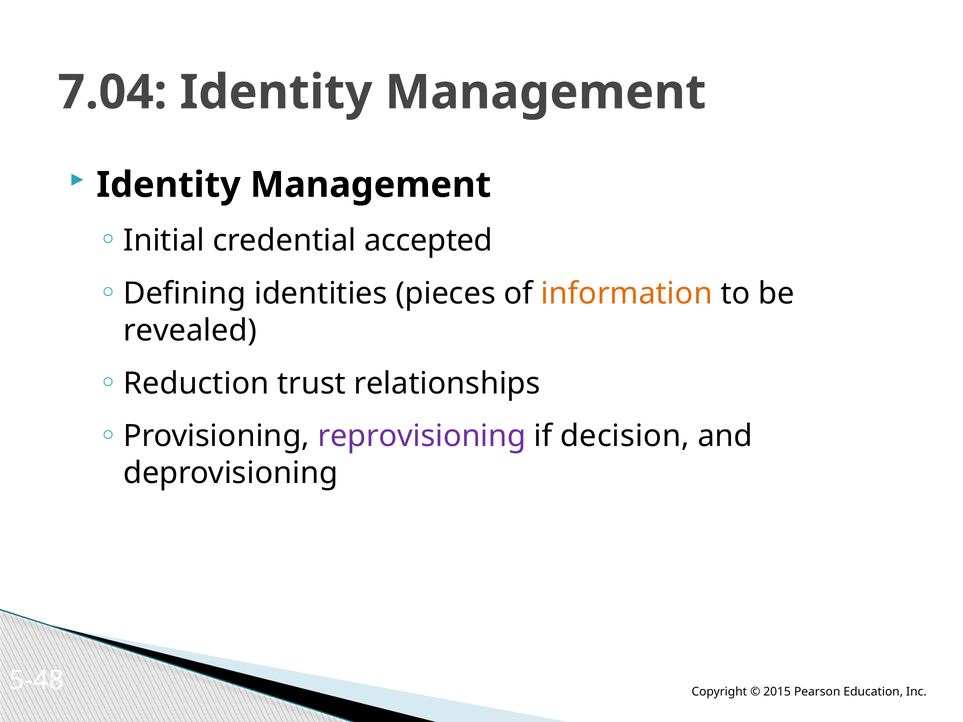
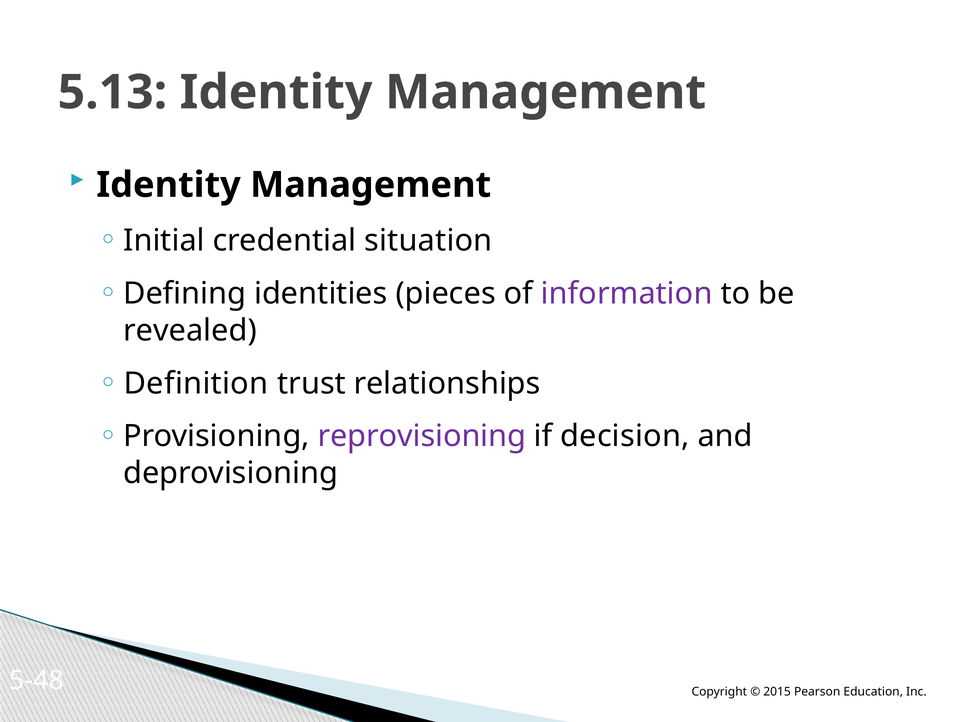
7.04: 7.04 -> 5.13
accepted: accepted -> situation
information colour: orange -> purple
Reduction: Reduction -> Definition
